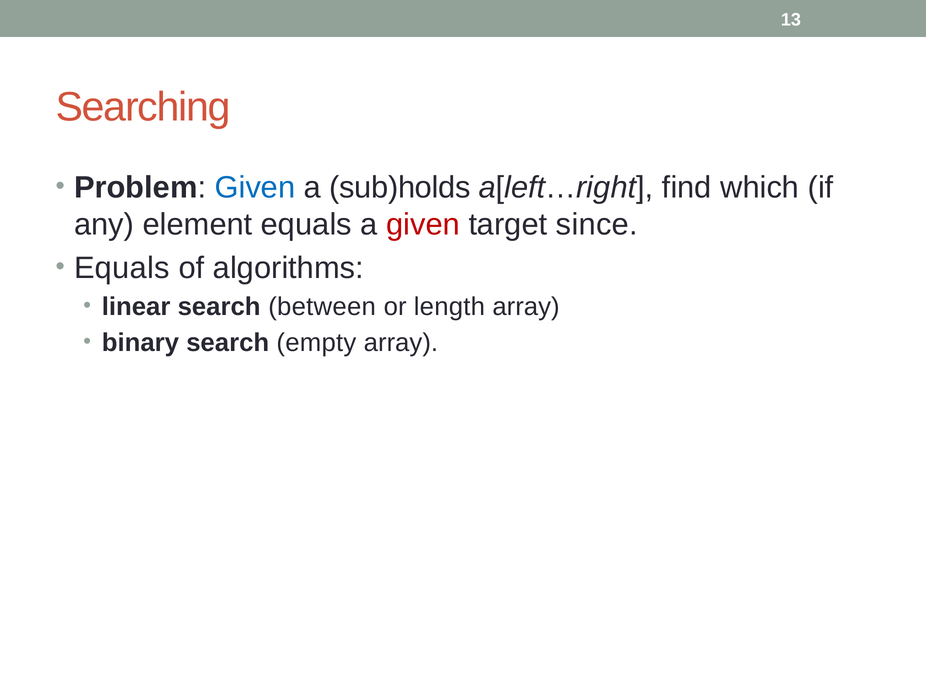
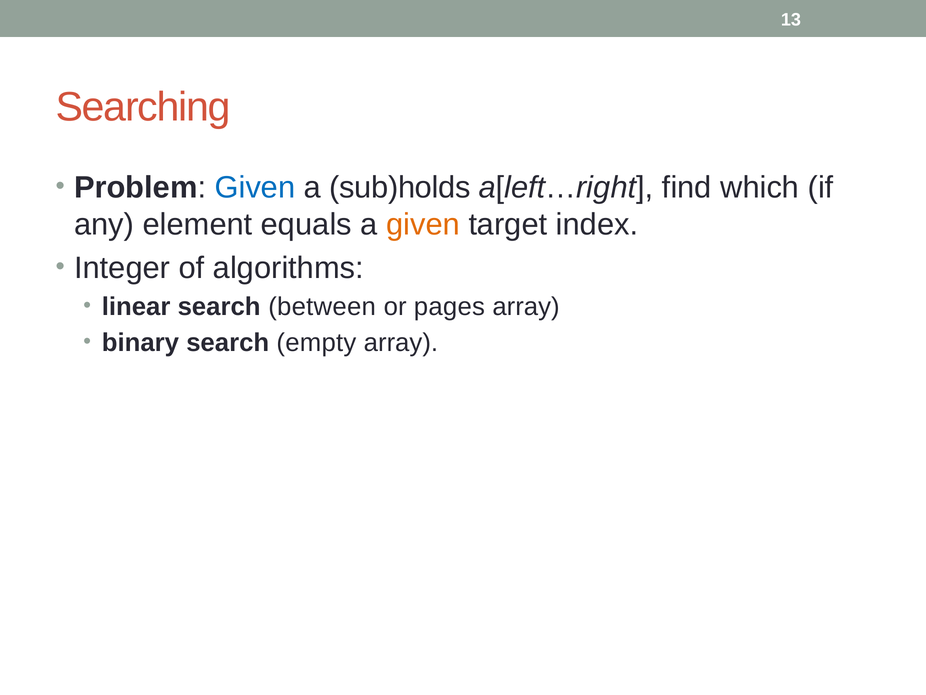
given at (423, 224) colour: red -> orange
since: since -> index
Equals at (122, 268): Equals -> Integer
length: length -> pages
